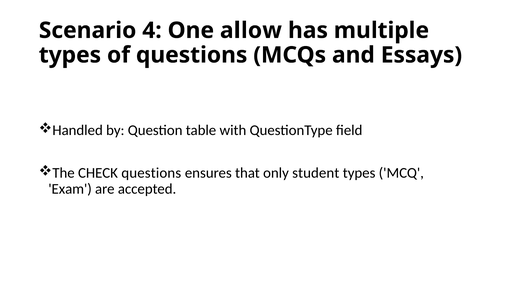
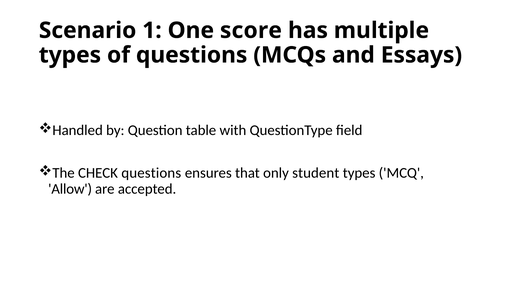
4: 4 -> 1
allow: allow -> score
Exam: Exam -> Allow
